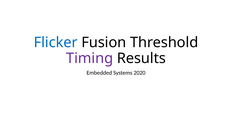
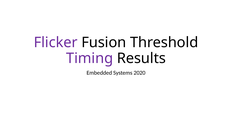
Flicker colour: blue -> purple
